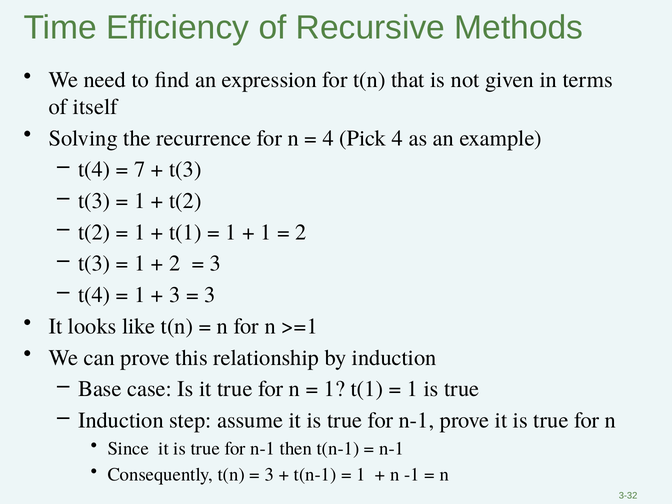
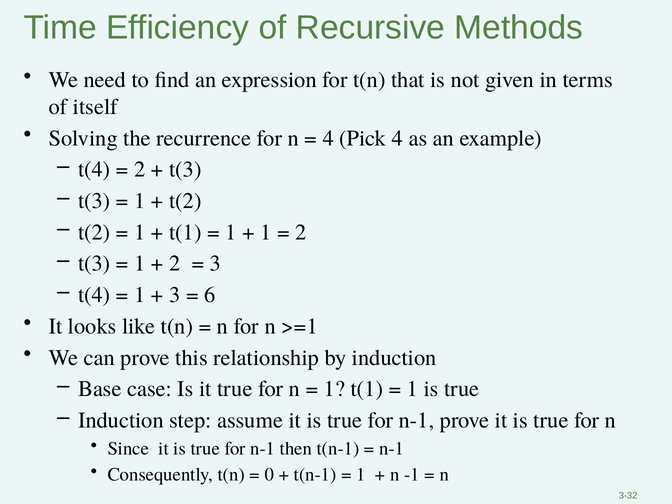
7 at (140, 170): 7 -> 2
3 at (210, 295): 3 -> 6
3 at (269, 475): 3 -> 0
